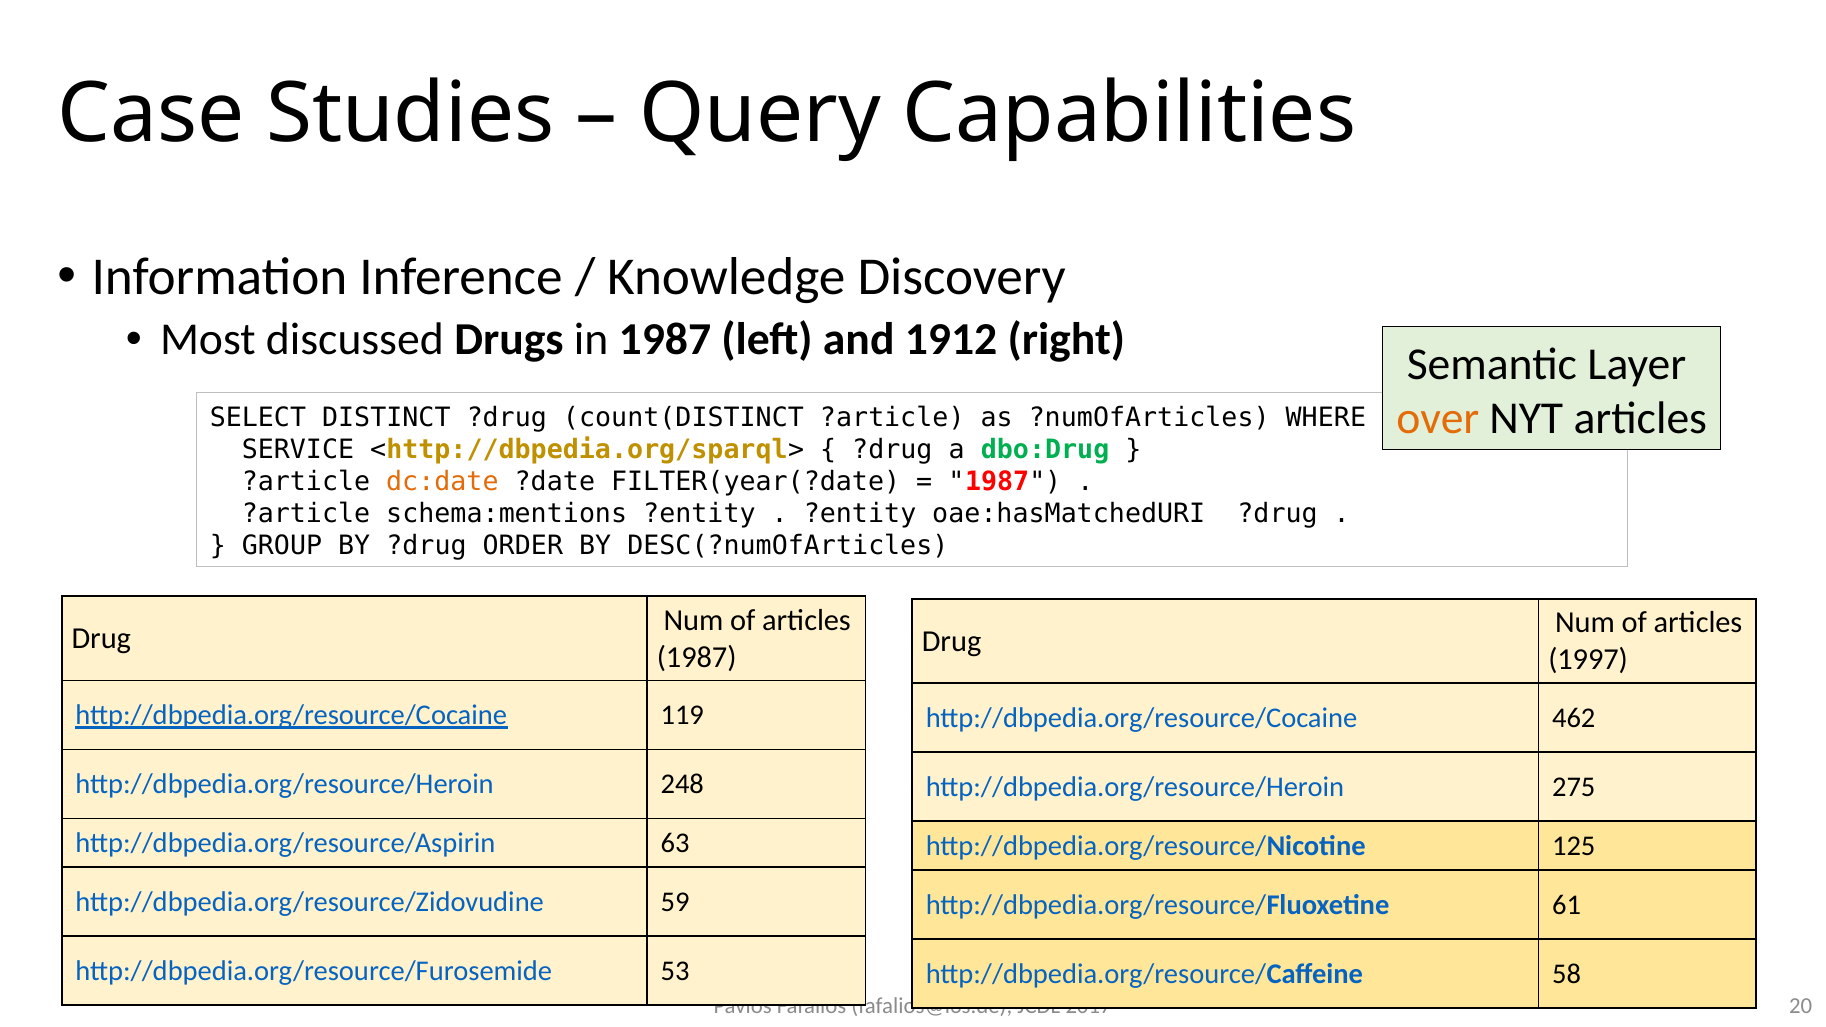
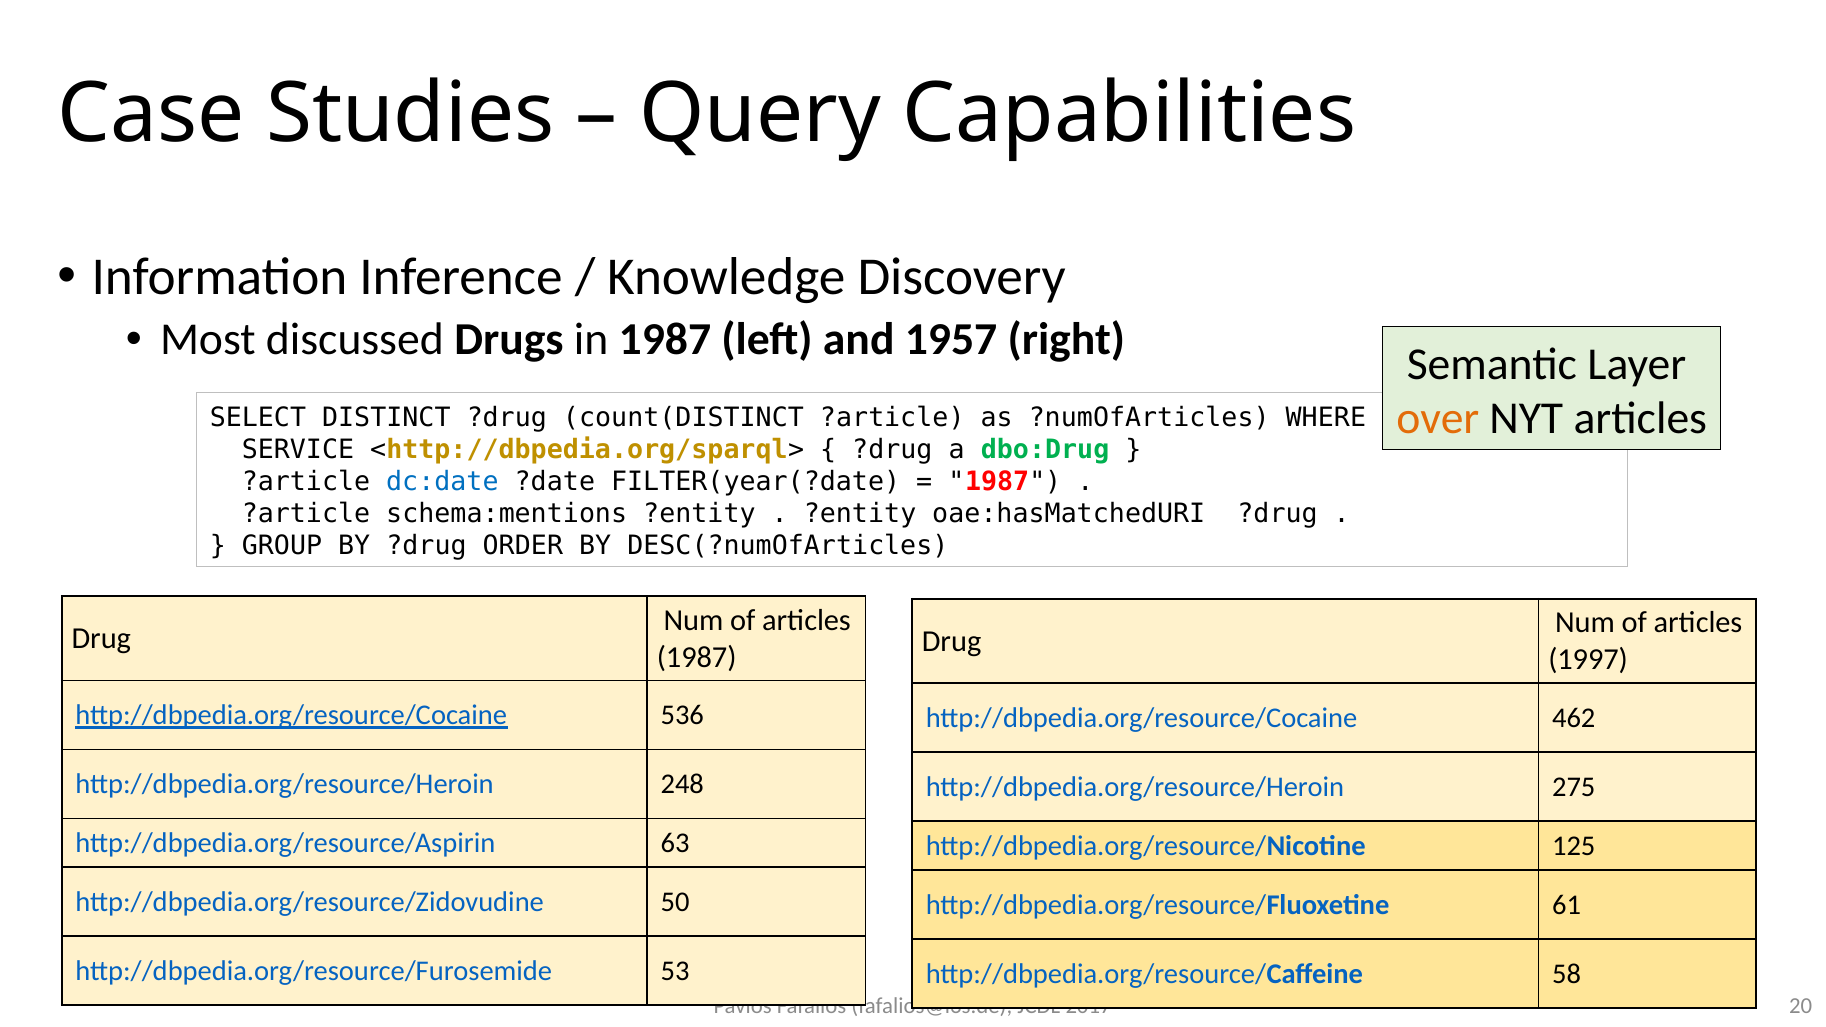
1912: 1912 -> 1957
dc:date colour: orange -> blue
119: 119 -> 536
59: 59 -> 50
